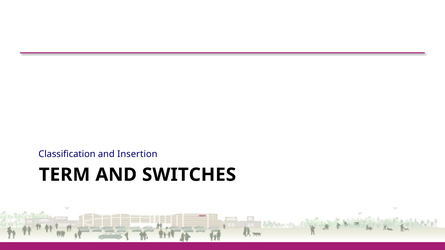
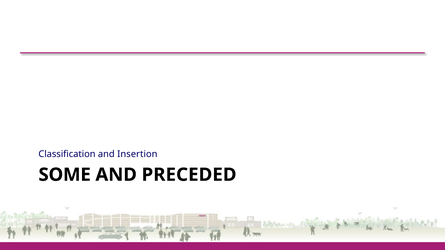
TERM: TERM -> SOME
SWITCHES: SWITCHES -> PRECEDED
